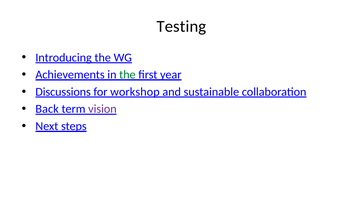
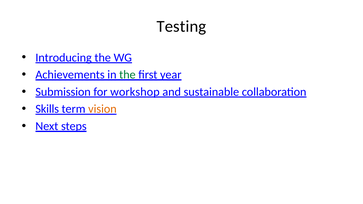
Discussions: Discussions -> Submission
Back: Back -> Skills
vision colour: purple -> orange
